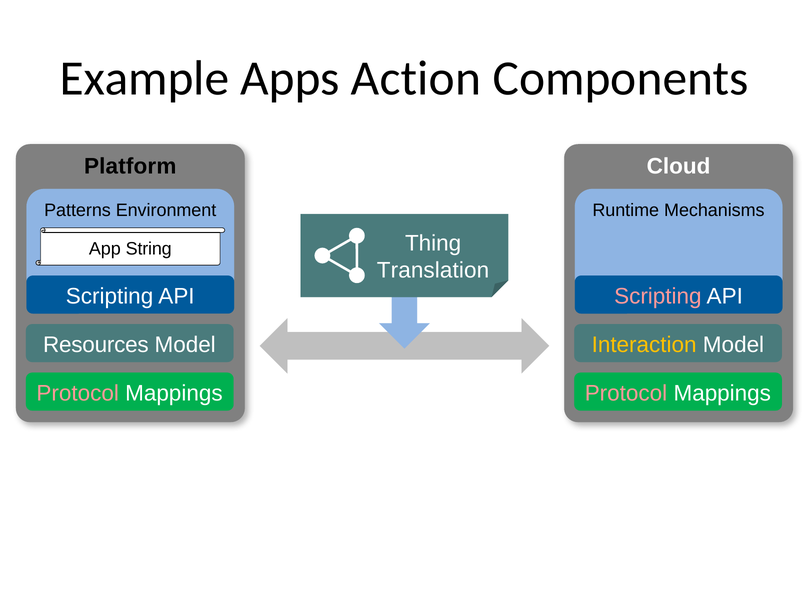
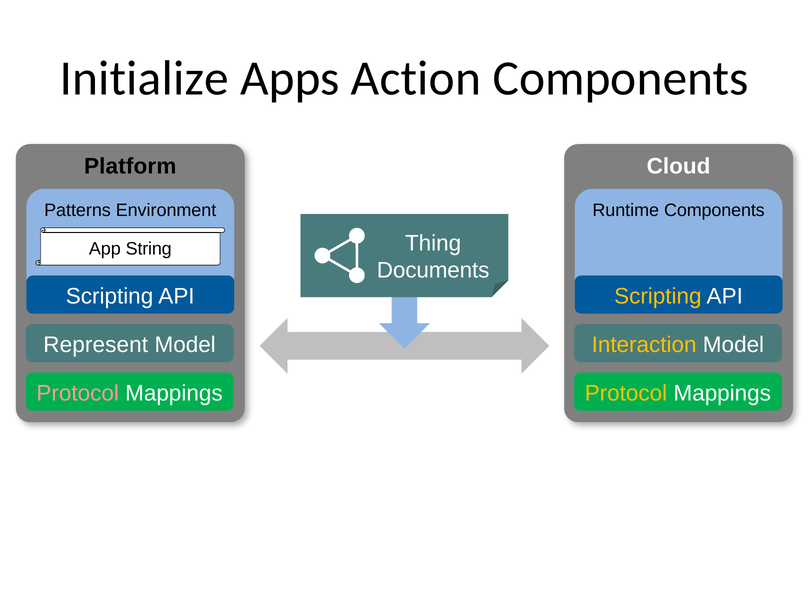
Example: Example -> Initialize
Runtime Mechanisms: Mechanisms -> Components
Translation: Translation -> Documents
Scripting at (658, 296) colour: pink -> yellow
Resources: Resources -> Represent
Protocol at (626, 393) colour: pink -> yellow
